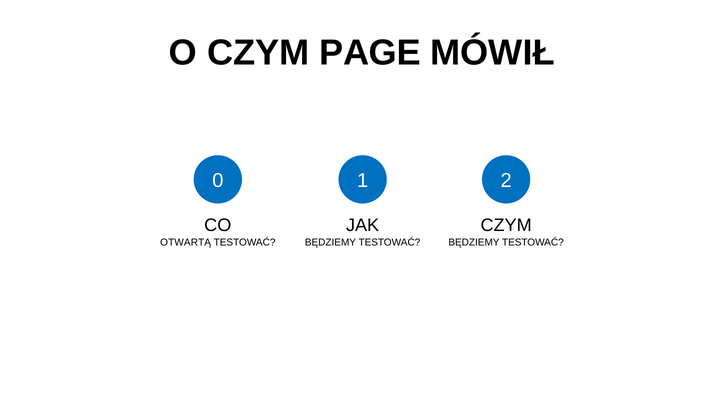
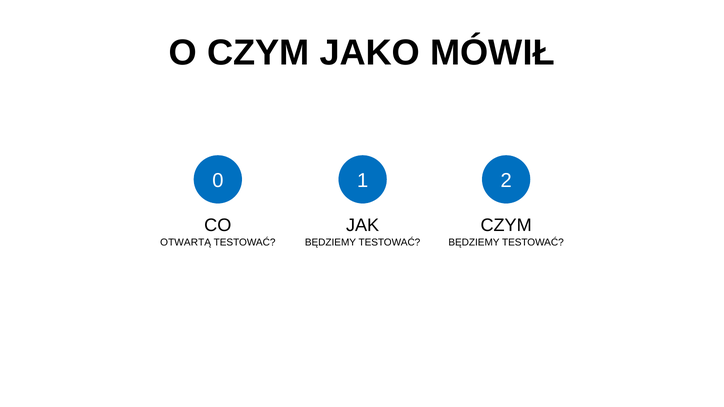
PAGE: PAGE -> JAKO
